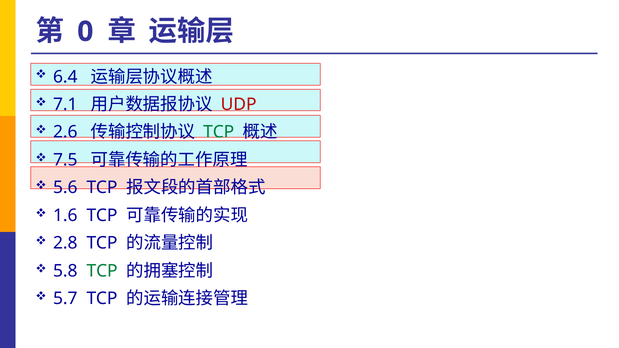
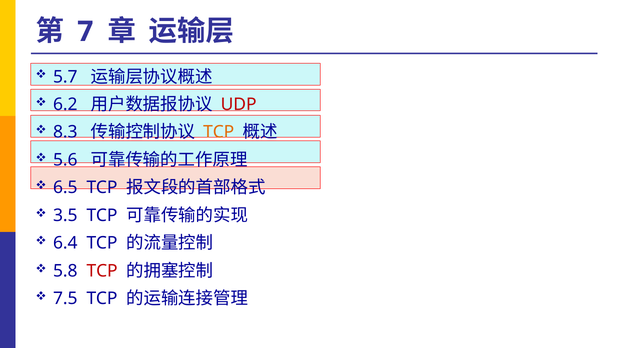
0: 0 -> 7
6.4: 6.4 -> 5.7
7.1: 7.1 -> 6.2
2.6: 2.6 -> 8.3
TCP at (219, 132) colour: green -> orange
7.5: 7.5 -> 5.6
5.6: 5.6 -> 6.5
1.6: 1.6 -> 3.5
2.8: 2.8 -> 6.4
TCP at (102, 271) colour: green -> red
5.7: 5.7 -> 7.5
